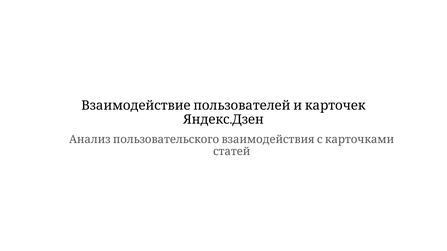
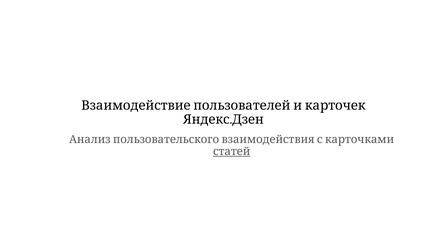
статей underline: none -> present
